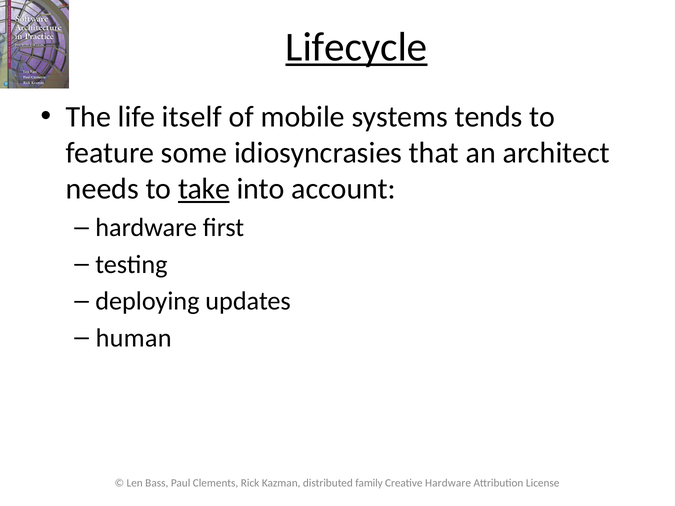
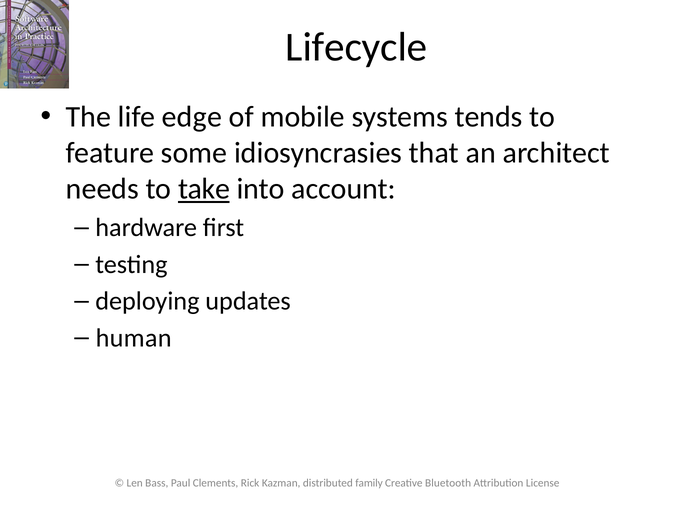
Lifecycle underline: present -> none
itself: itself -> edge
Creative Hardware: Hardware -> Bluetooth
